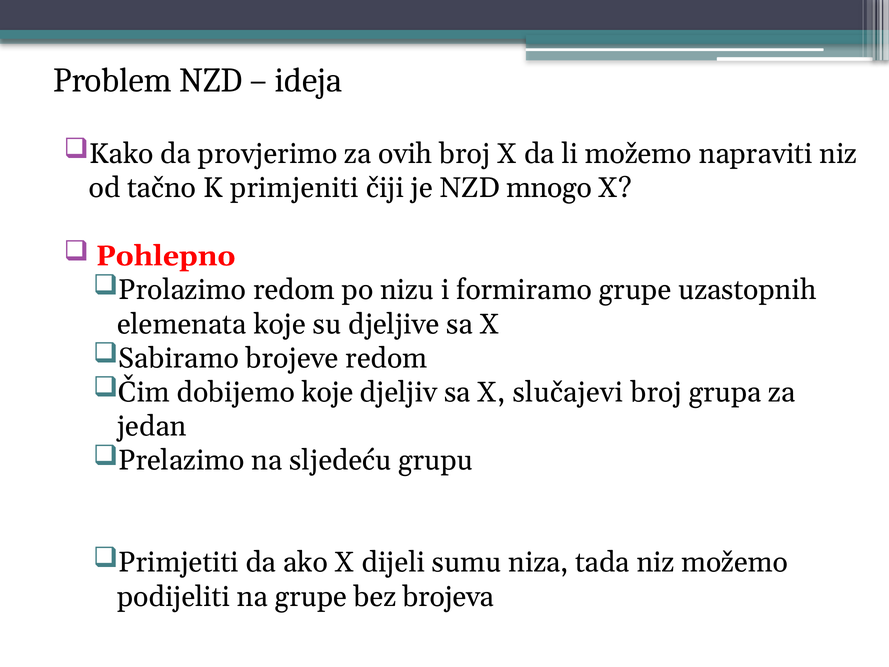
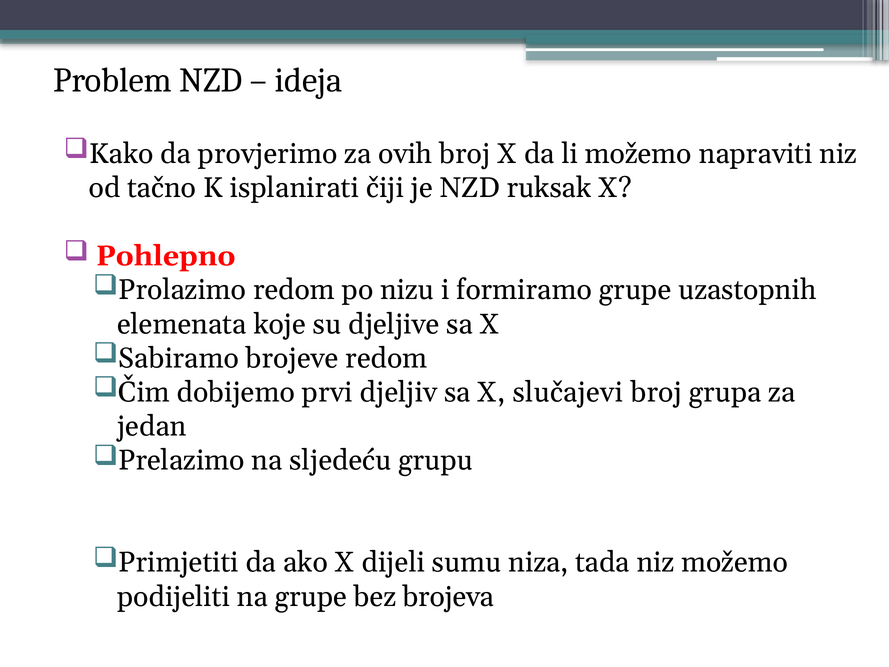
primjeniti: primjeniti -> isplanirati
mnogo: mnogo -> ruksak
dobijemo koje: koje -> prvi
